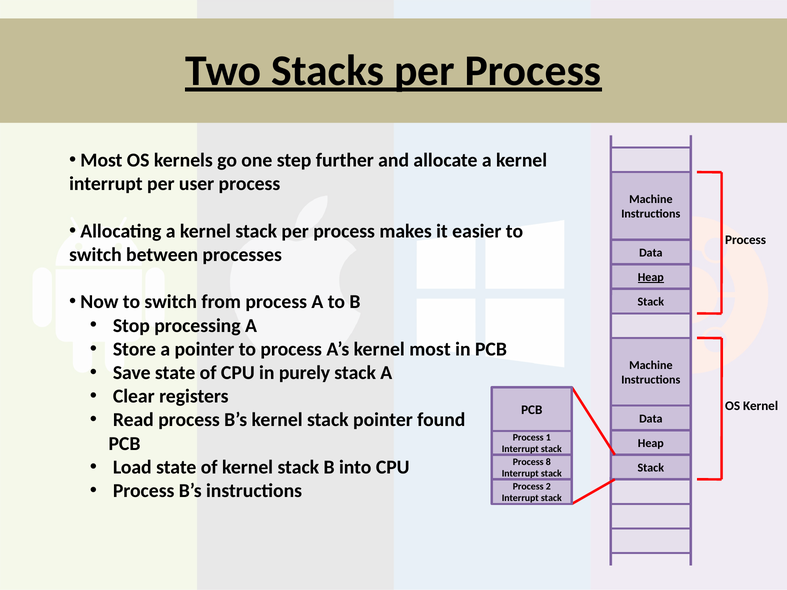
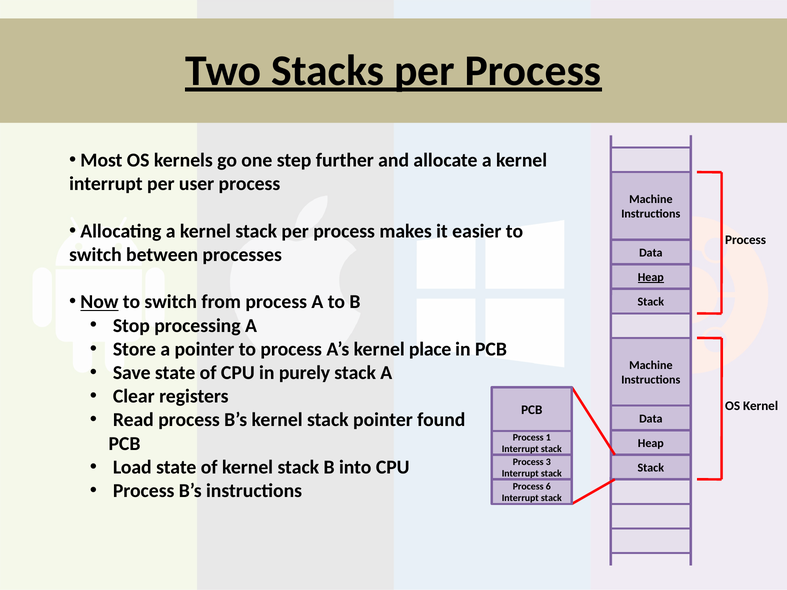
Now underline: none -> present
kernel most: most -> place
8: 8 -> 3
2: 2 -> 6
